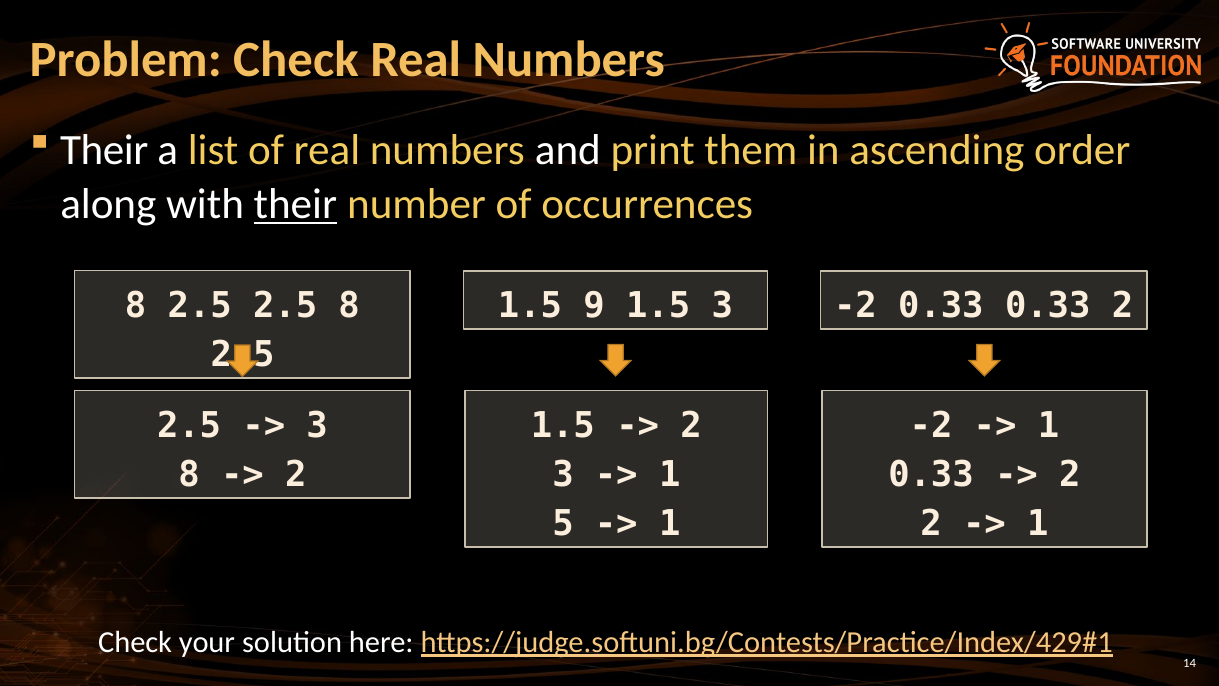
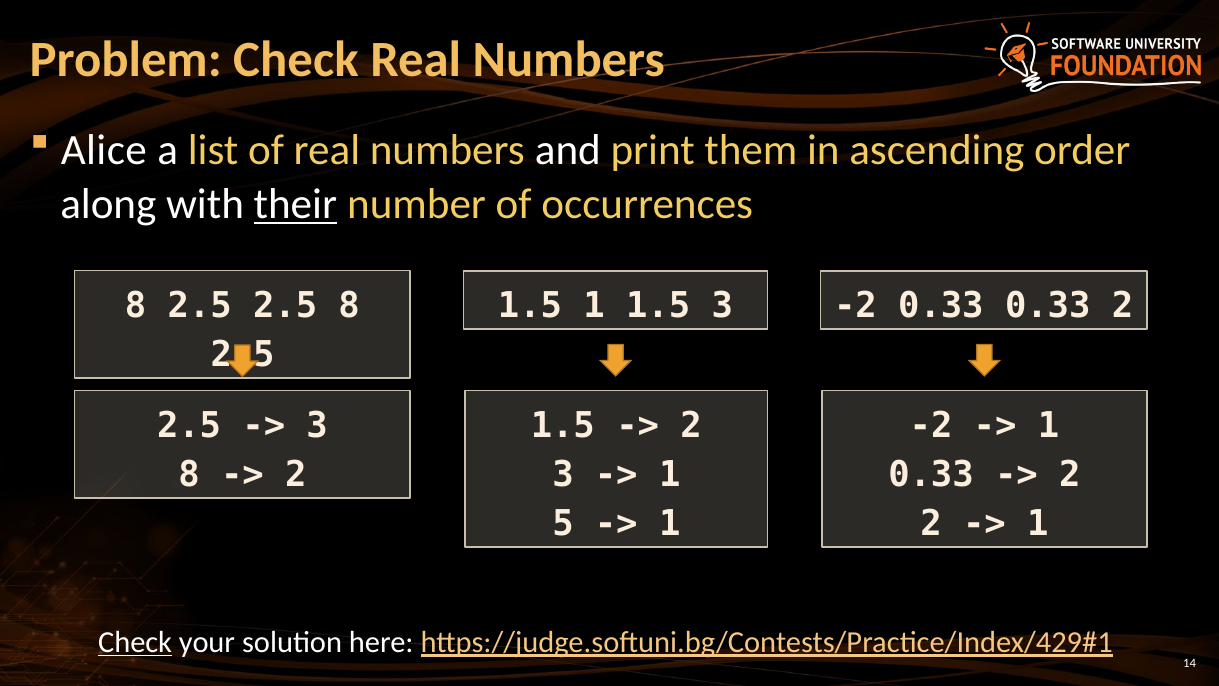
Their at (104, 150): Their -> Alice
1.5 9: 9 -> 1
Check at (135, 642) underline: none -> present
